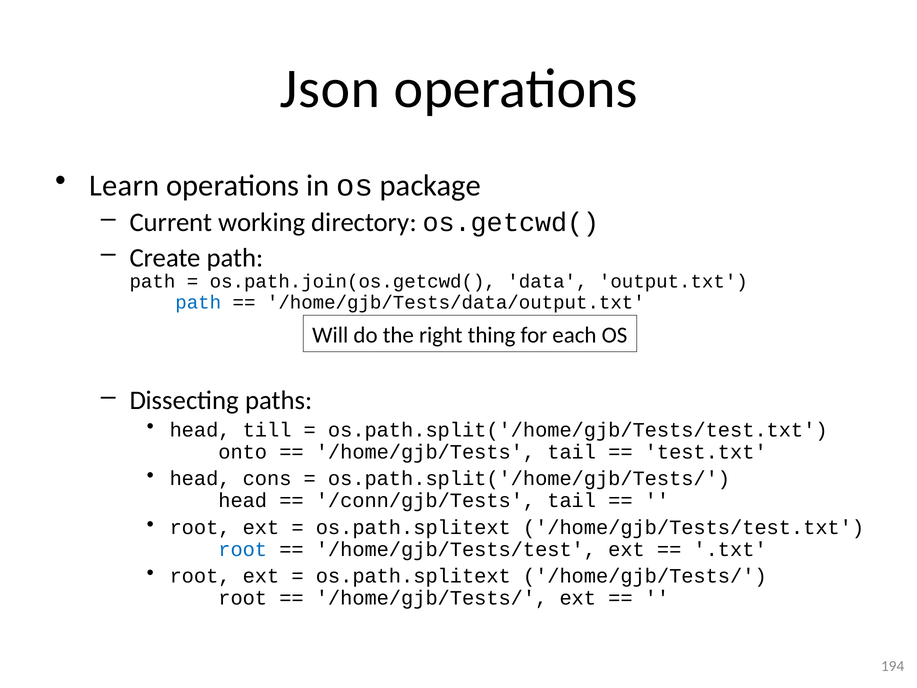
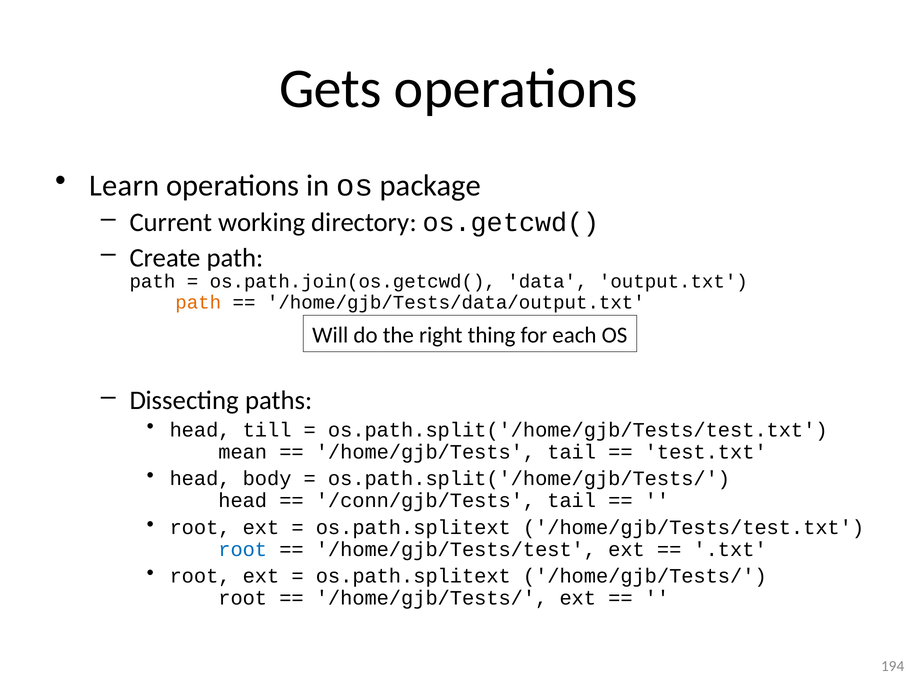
Json: Json -> Gets
path at (198, 302) colour: blue -> orange
onto: onto -> mean
cons: cons -> body
